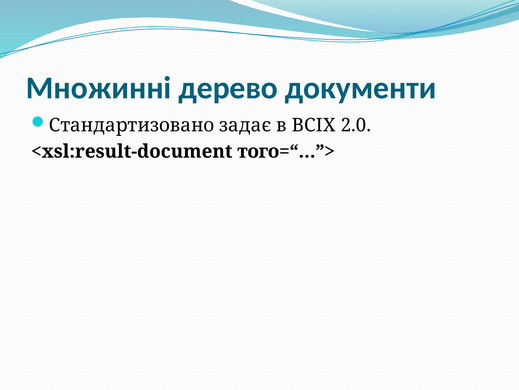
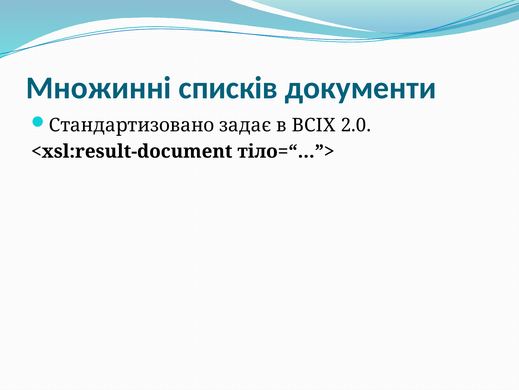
дерево: дерево -> списків
того=“…”>: того=“…”> -> тіло=“…”>
